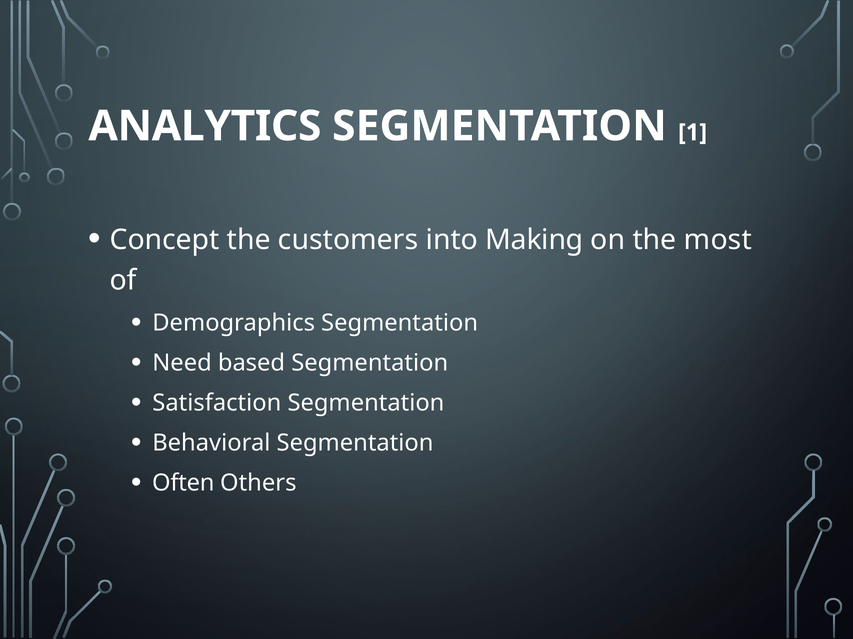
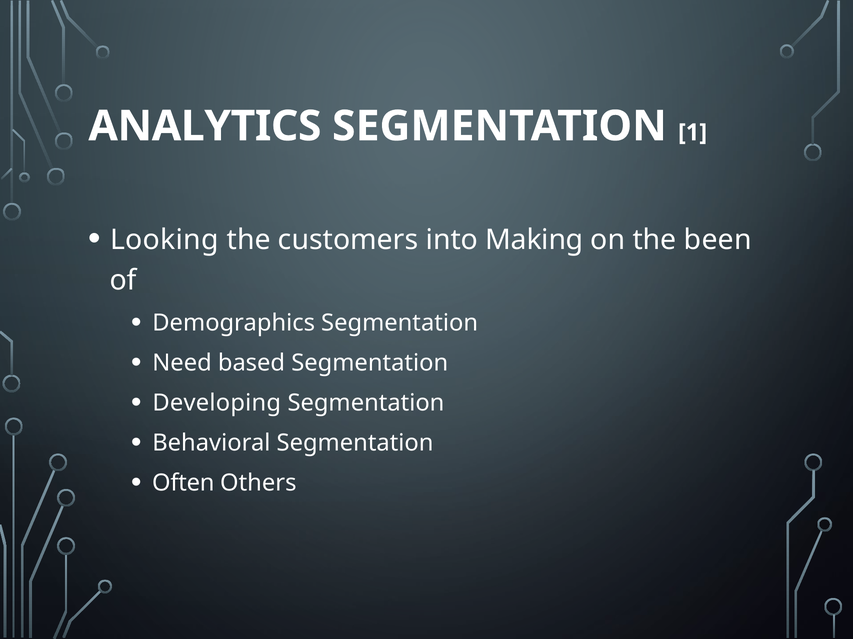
Concept: Concept -> Looking
most: most -> been
Satisfaction: Satisfaction -> Developing
